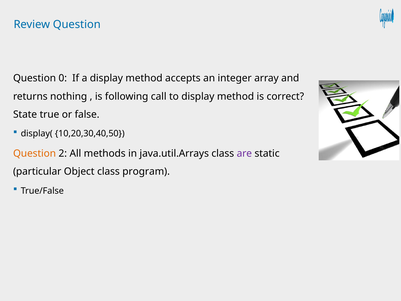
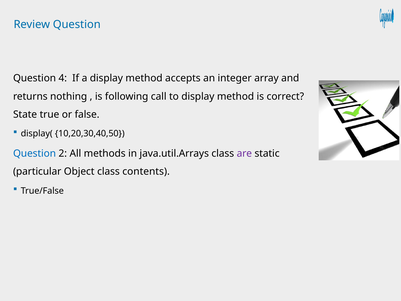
0: 0 -> 4
Question at (35, 153) colour: orange -> blue
program: program -> contents
